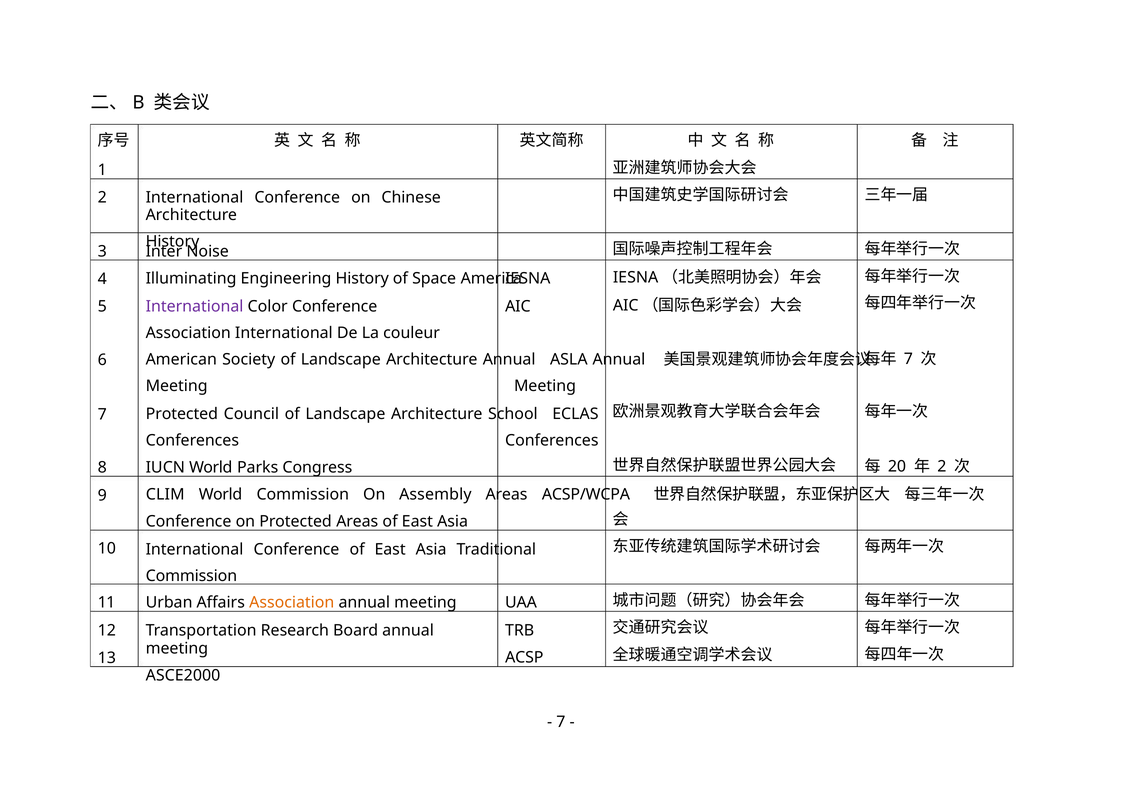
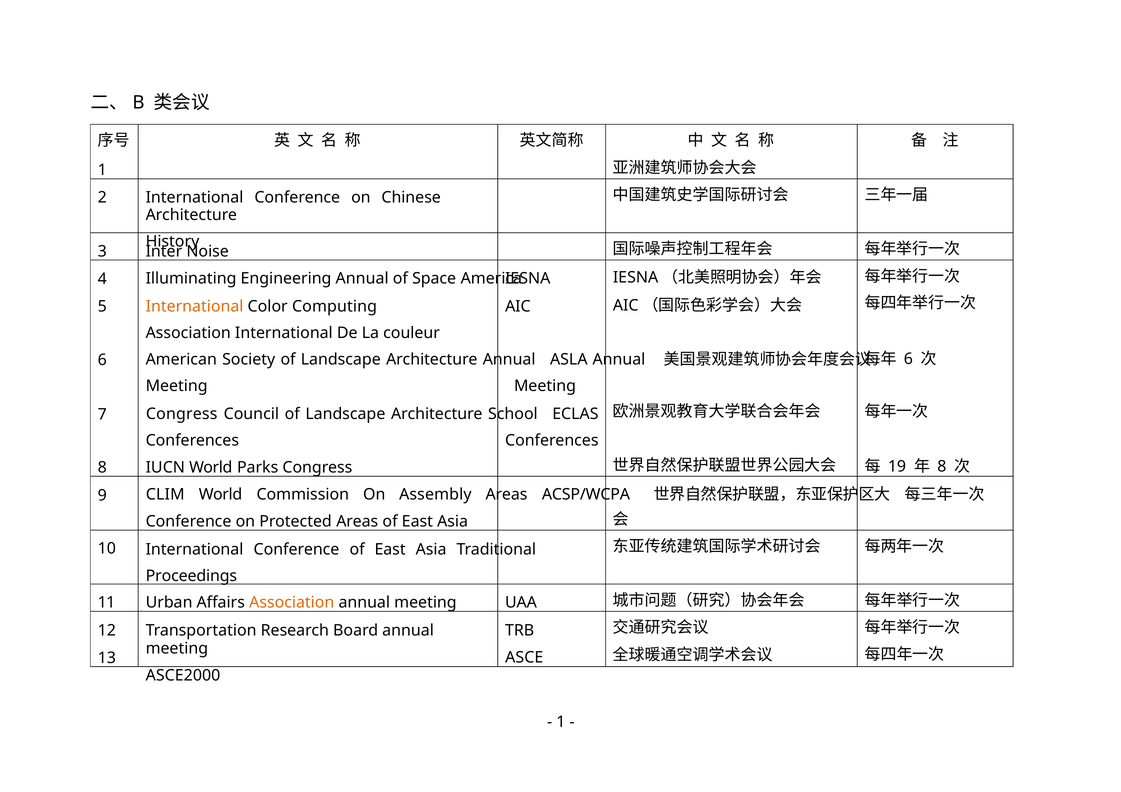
Engineering History: History -> Annual
International at (195, 307) colour: purple -> orange
Color Conference: Conference -> Computing
7 at (908, 359): 7 -> 6
Protected at (182, 414): Protected -> Congress
20: 20 -> 19
2 at (942, 467): 2 -> 8
Commission at (191, 576): Commission -> Proceedings
ACSP: ACSP -> ASCE
7 at (561, 722): 7 -> 1
